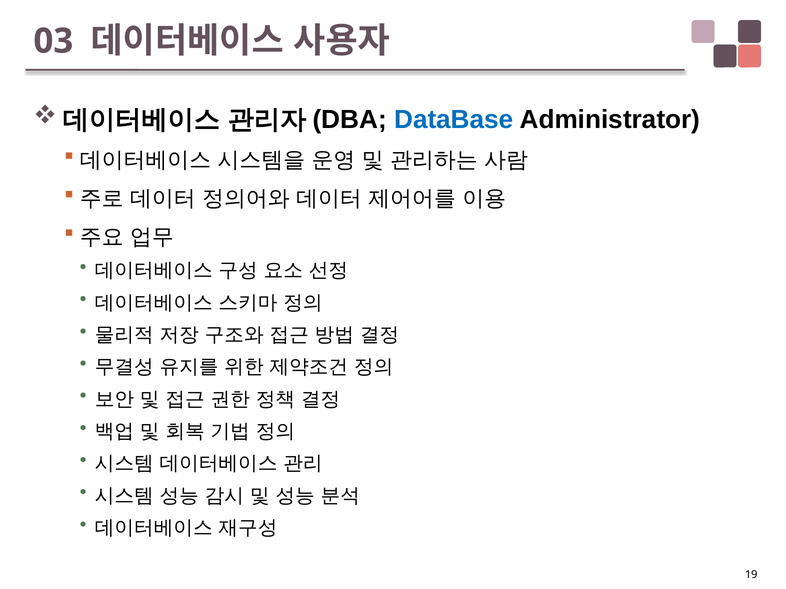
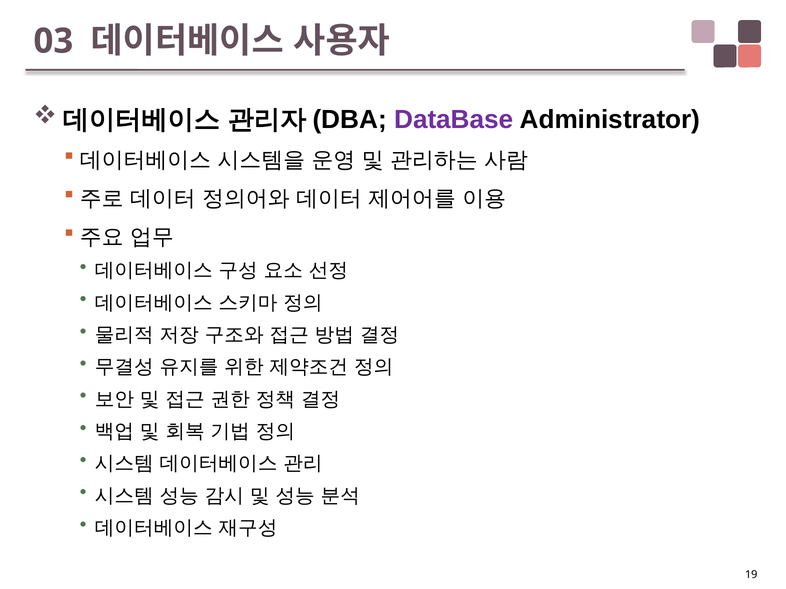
DataBase colour: blue -> purple
